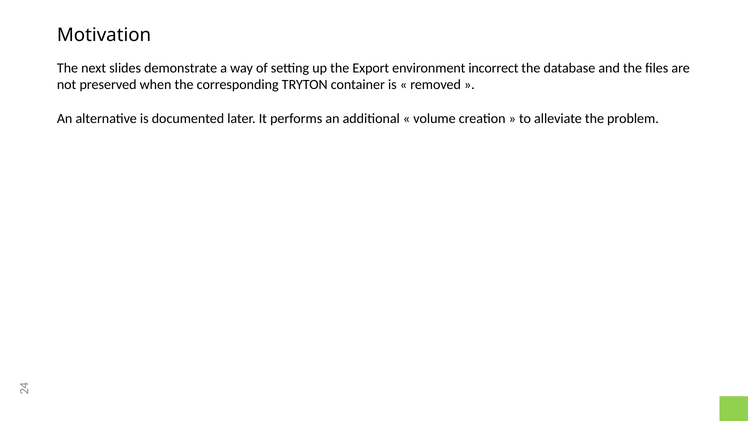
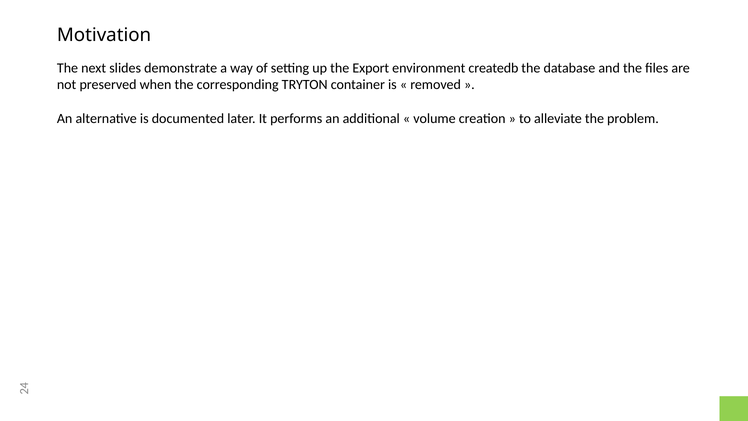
incorrect: incorrect -> createdb
